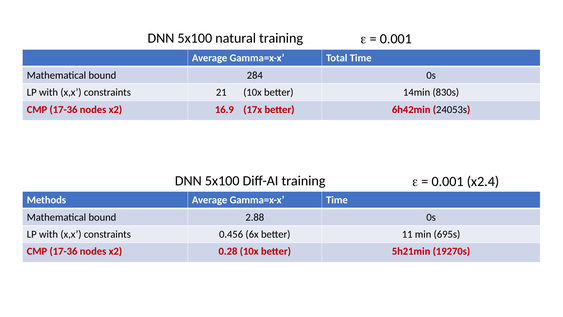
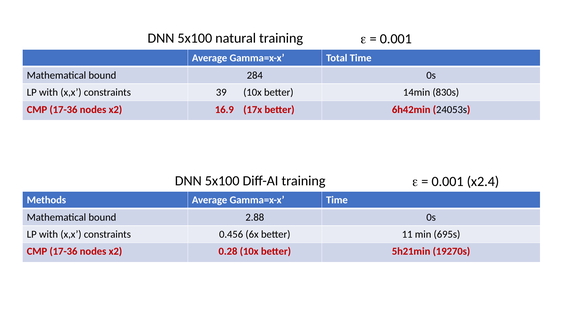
21: 21 -> 39
